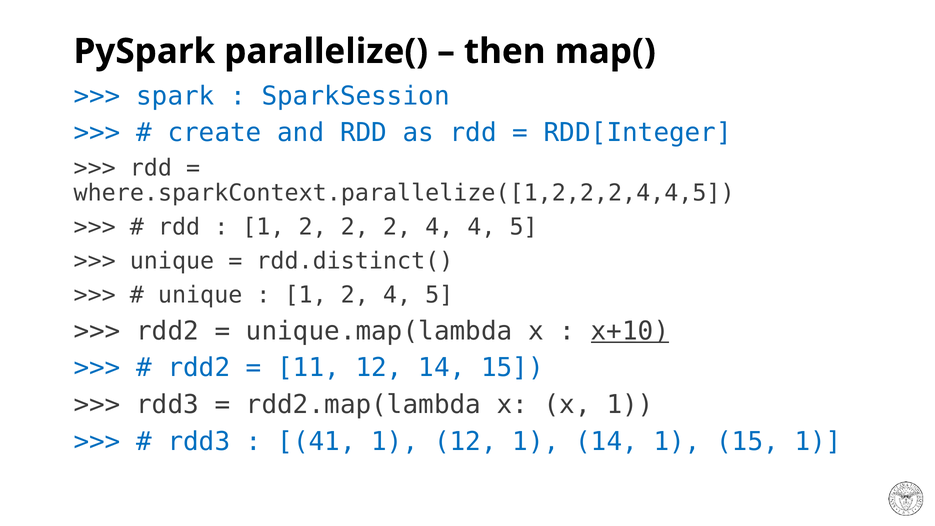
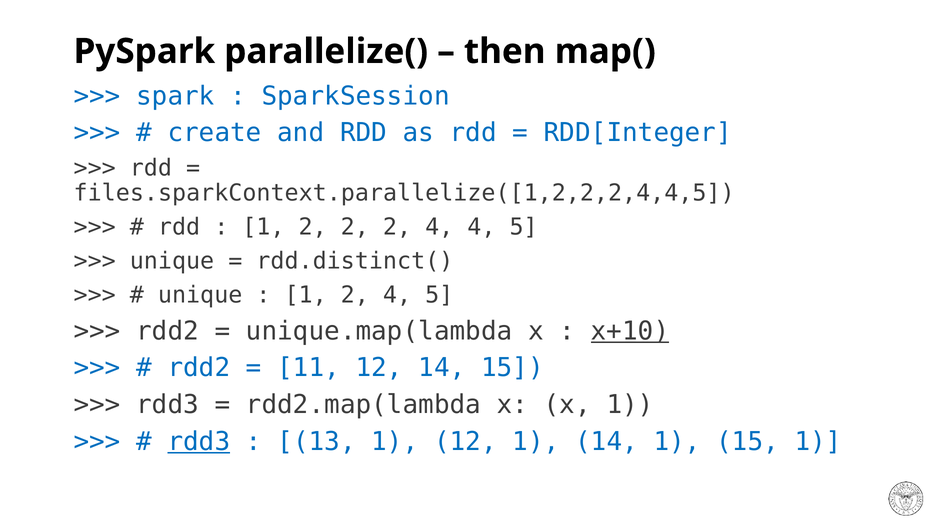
where.sparkContext.parallelize([1,2,2,2,4,4,5: where.sparkContext.parallelize([1,2,2,2,4,4,5 -> files.sparkContext.parallelize([1,2,2,2,4,4,5
rdd3 at (199, 441) underline: none -> present
41: 41 -> 13
